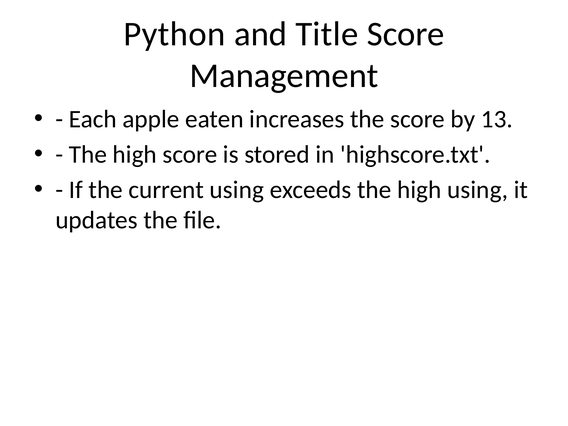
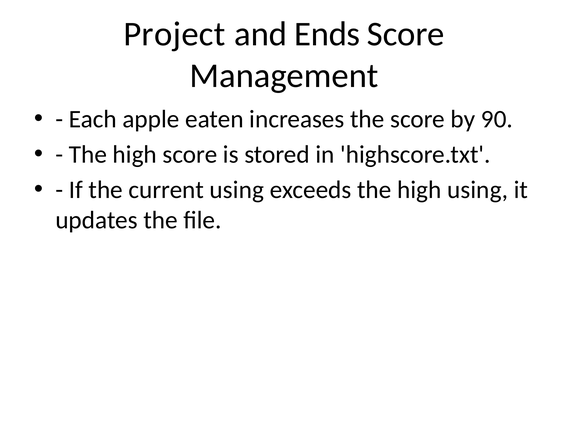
Python: Python -> Project
Title: Title -> Ends
13: 13 -> 90
